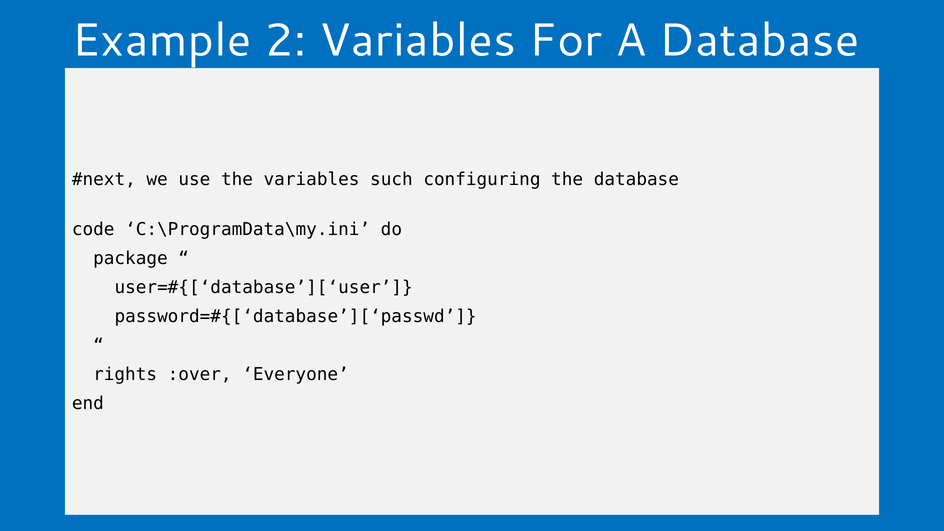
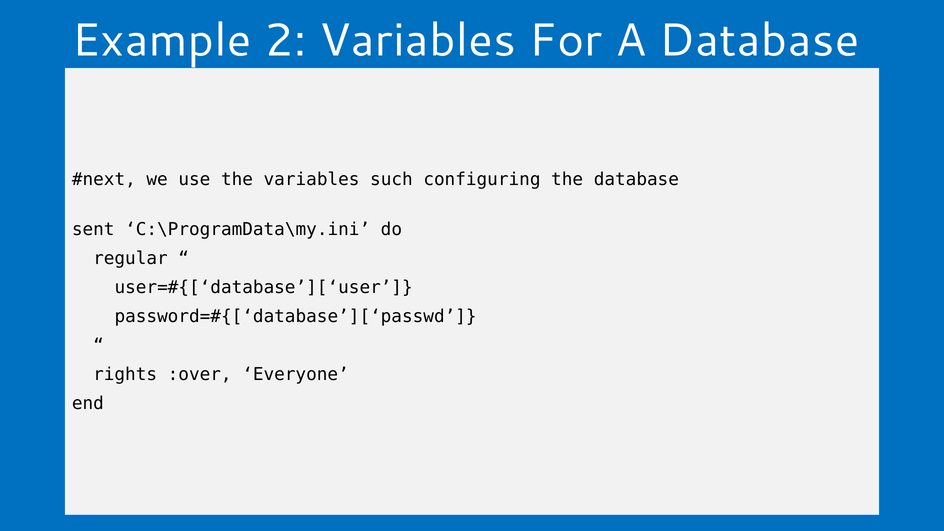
code: code -> sent
package: package -> regular
